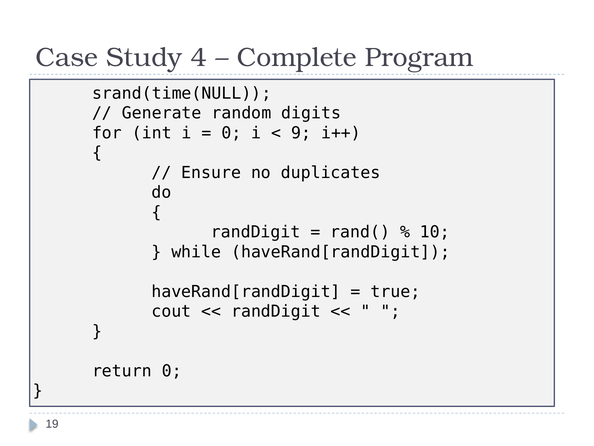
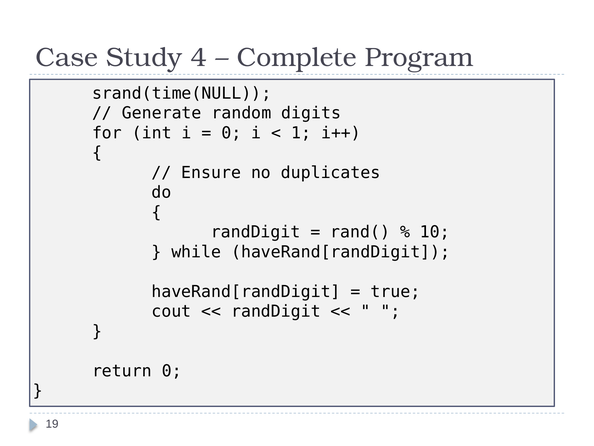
9: 9 -> 1
